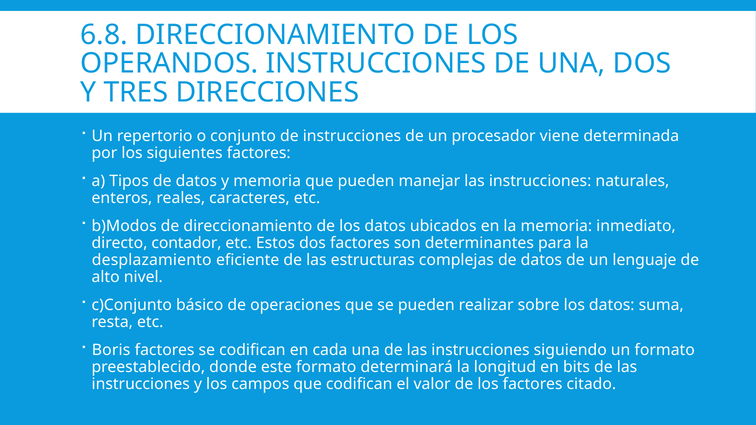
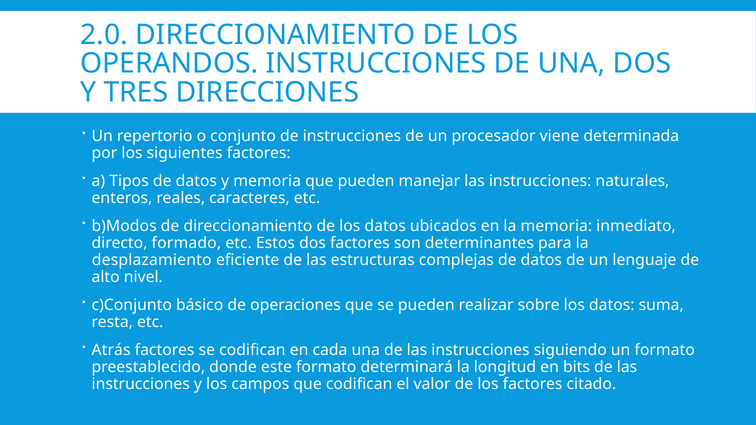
6.8: 6.8 -> 2.0
contador: contador -> formado
Boris: Boris -> Atrás
